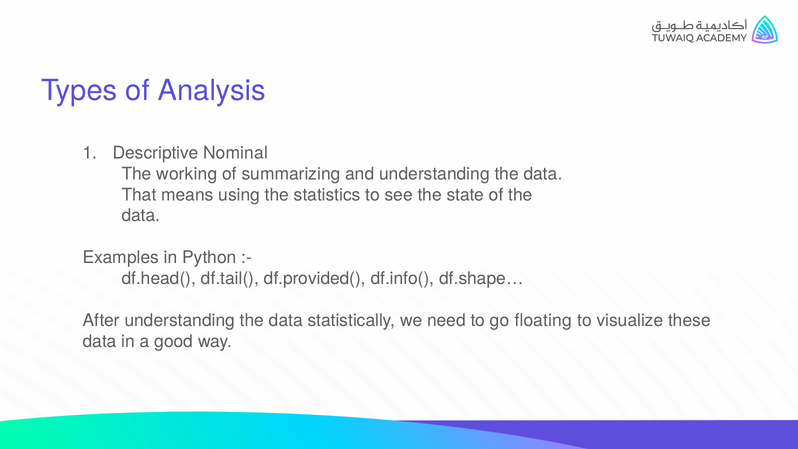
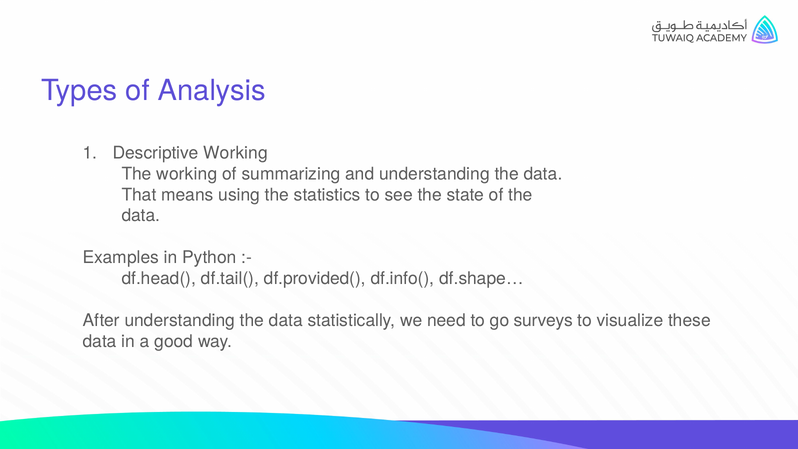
Descriptive Nominal: Nominal -> Working
floating: floating -> surveys
